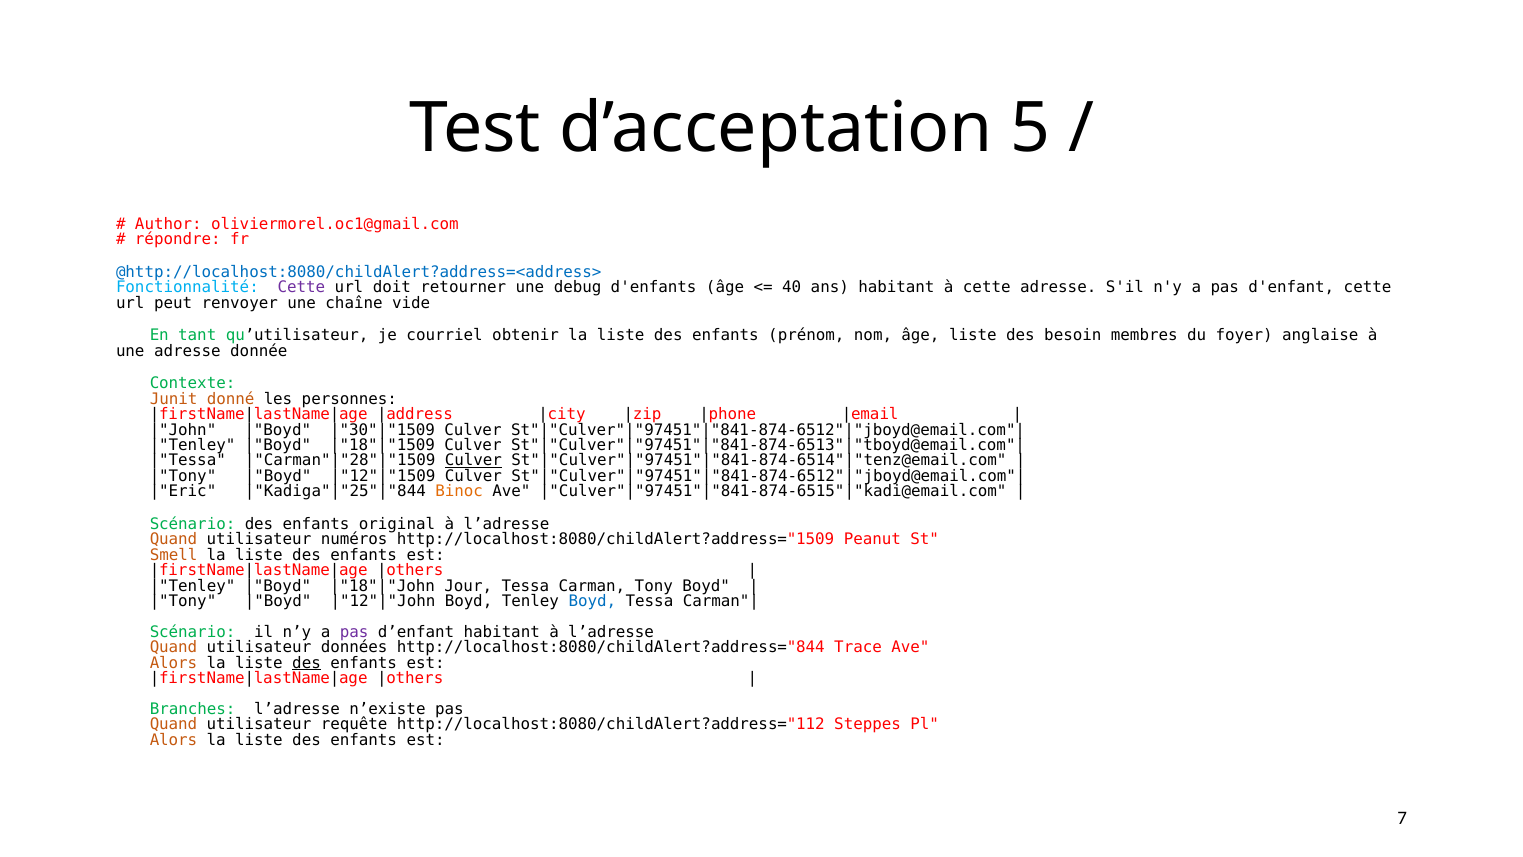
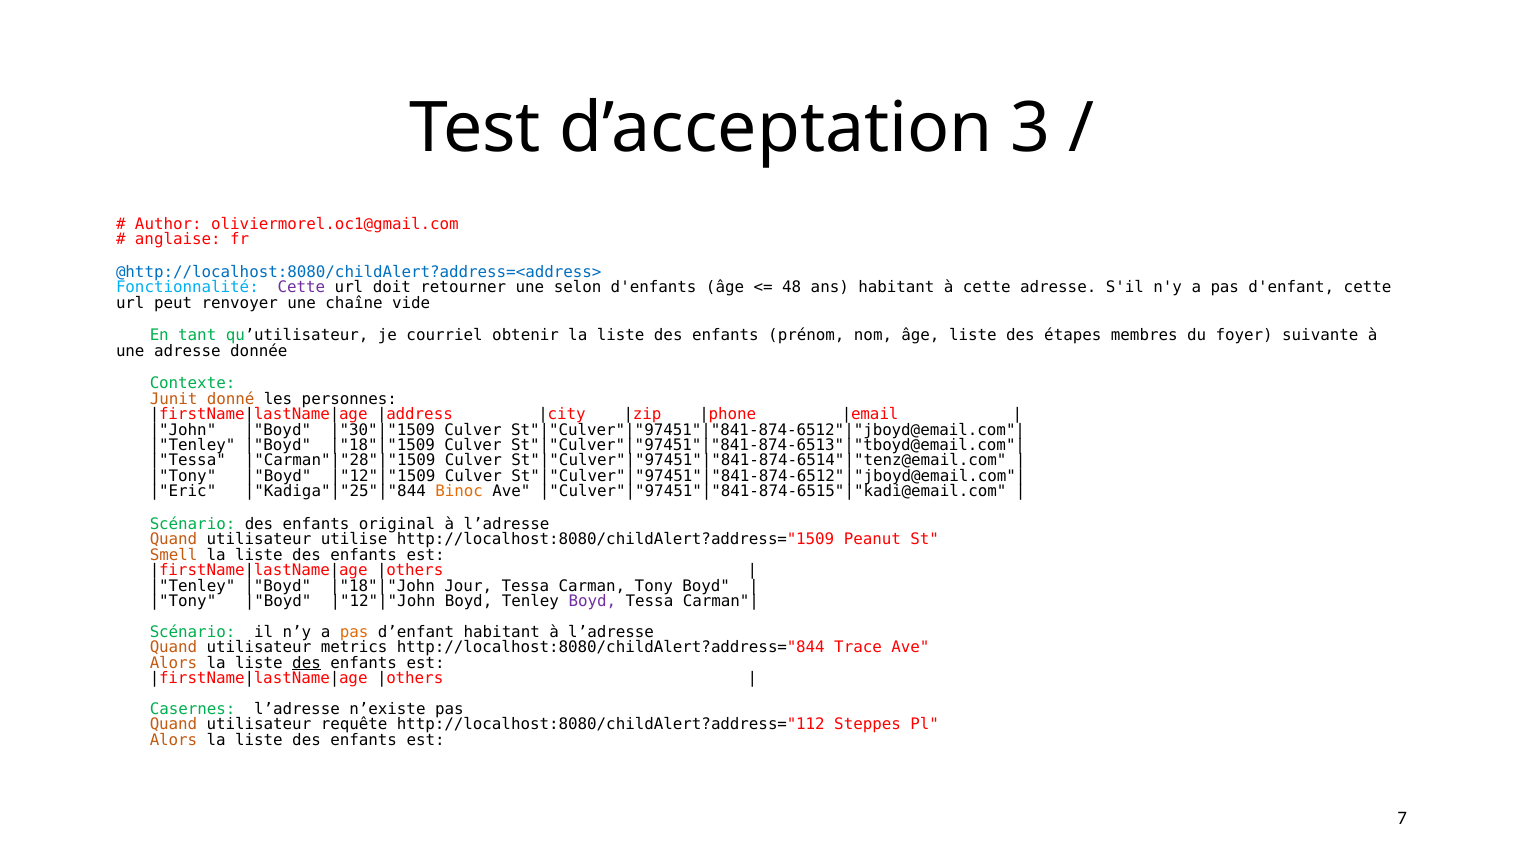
5: 5 -> 3
répondre: répondre -> anglaise
debug: debug -> selon
40: 40 -> 48
besoin: besoin -> étapes
anglaise: anglaise -> suivante
Culver at (473, 461) underline: present -> none
numéros: numéros -> utilise
Boyd at (592, 601) colour: blue -> purple
pas at (354, 632) colour: purple -> orange
données: données -> metrics
Branches: Branches -> Casernes
